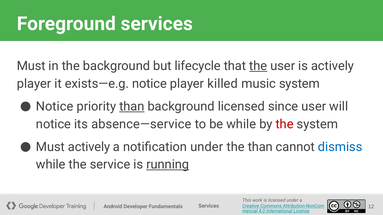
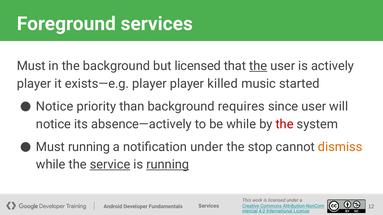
but lifecycle: lifecycle -> licensed
exists—e.g notice: notice -> player
music system: system -> started
than at (132, 107) underline: present -> none
background licensed: licensed -> requires
absence—service: absence—service -> absence—actively
Must actively: actively -> running
the than: than -> stop
dismiss colour: blue -> orange
service underline: none -> present
